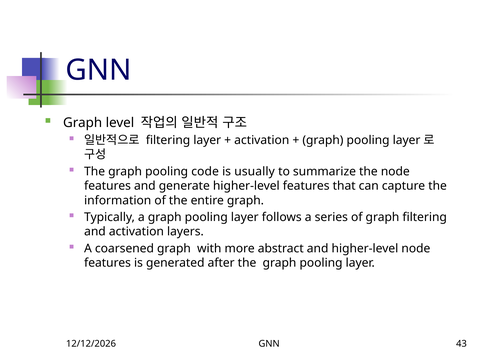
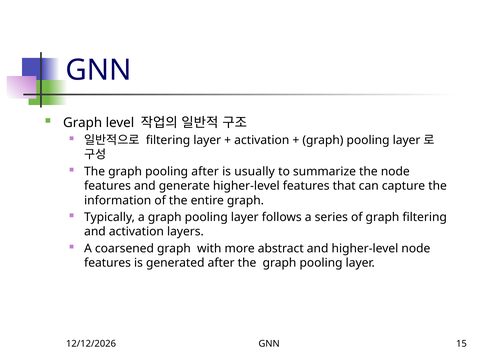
pooling code: code -> after
43: 43 -> 15
